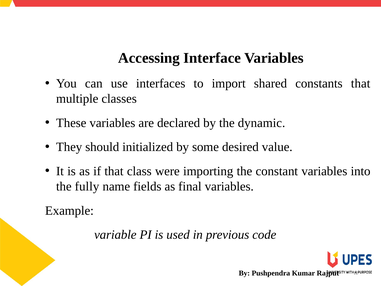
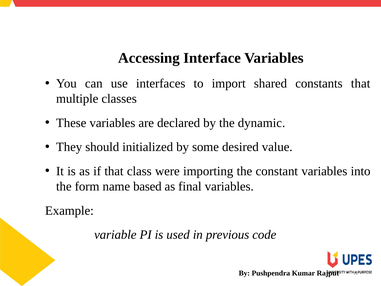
fully: fully -> form
fields: fields -> based
